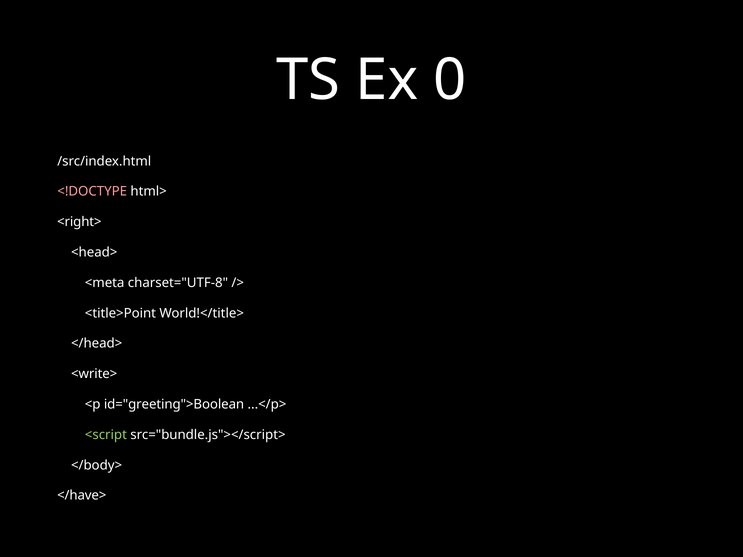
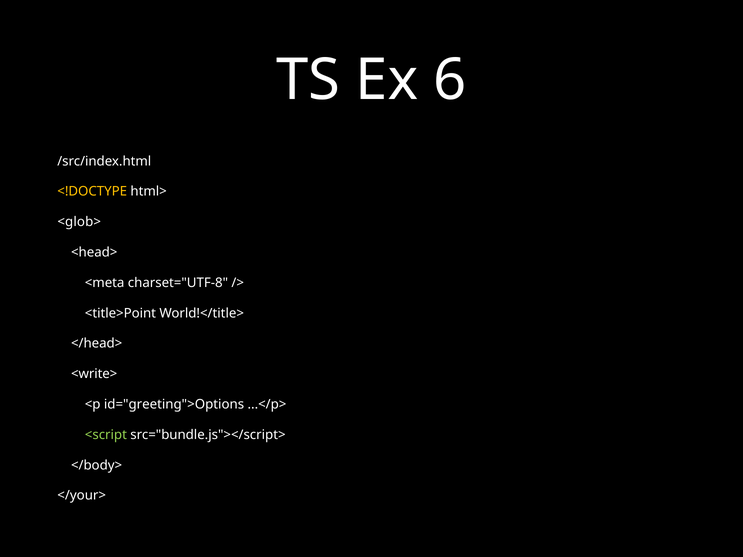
0: 0 -> 6
<!DOCTYPE colour: pink -> yellow
<right>: <right> -> <glob>
id="greeting">Boolean: id="greeting">Boolean -> id="greeting">Options
</have>: </have> -> </your>
